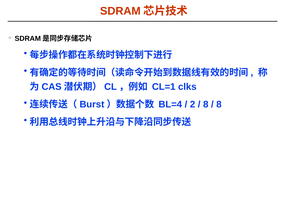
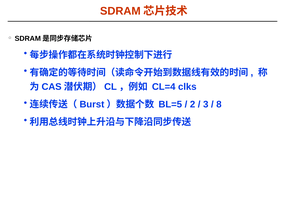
CL=1: CL=1 -> CL=4
BL=4: BL=4 -> BL=5
8 at (206, 104): 8 -> 3
